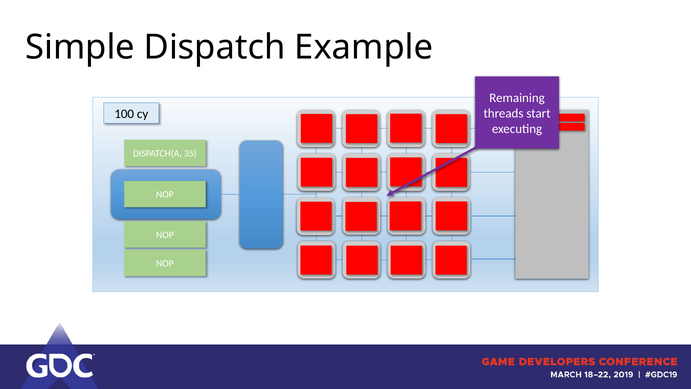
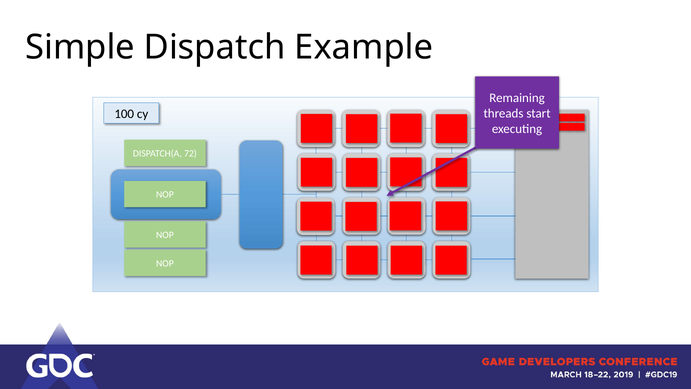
35: 35 -> 72
